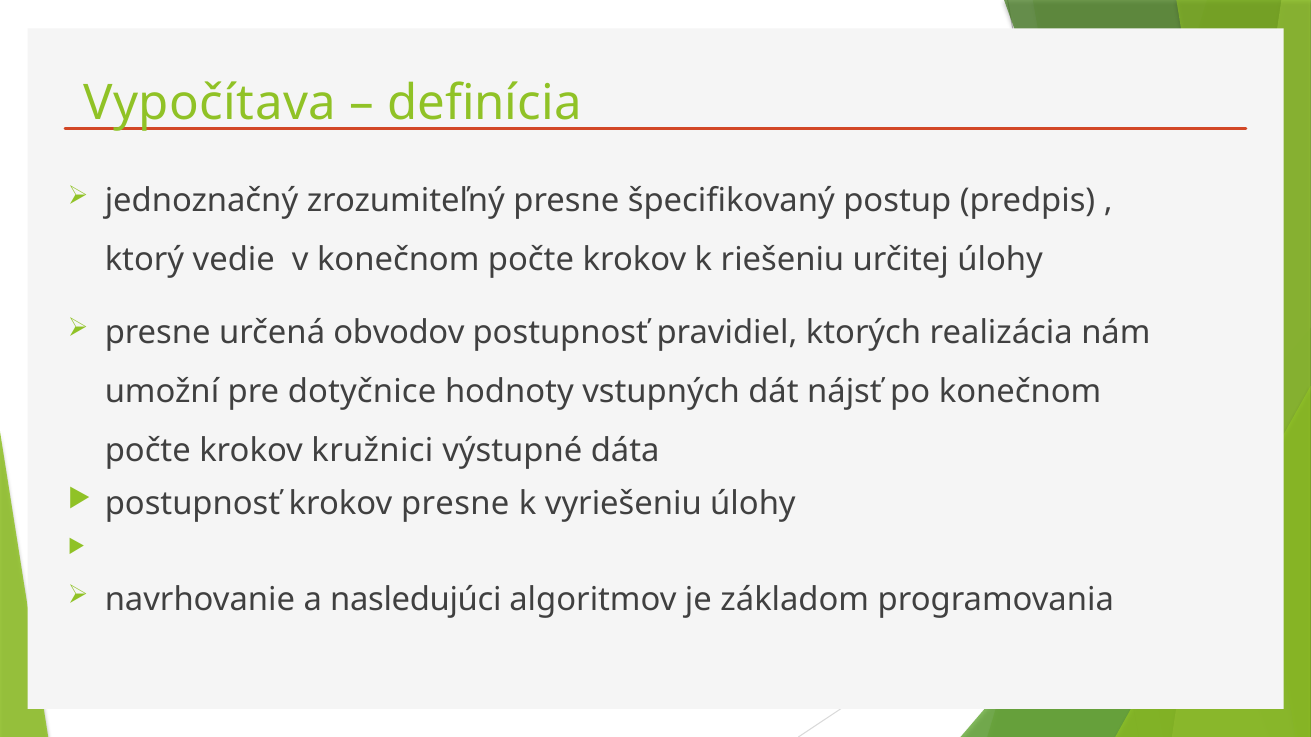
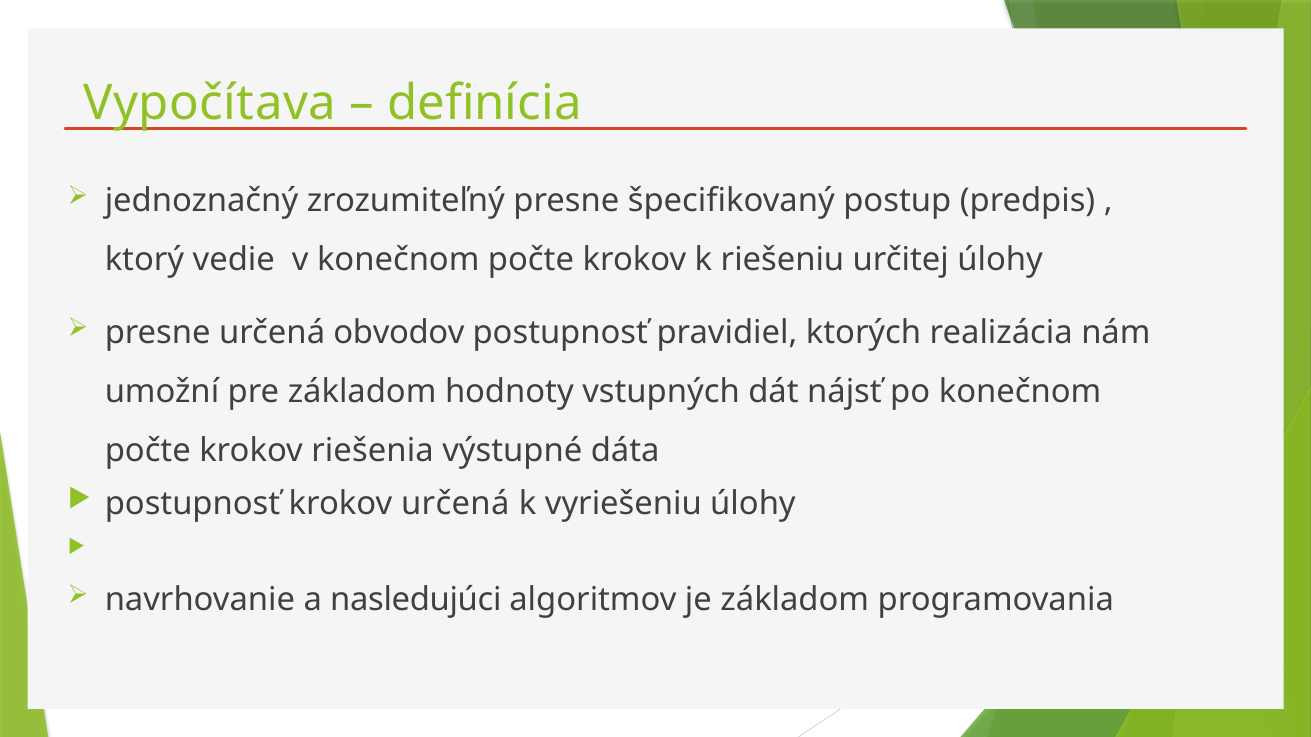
pre dotyčnice: dotyčnice -> základom
kružnici: kružnici -> riešenia
krokov presne: presne -> určená
